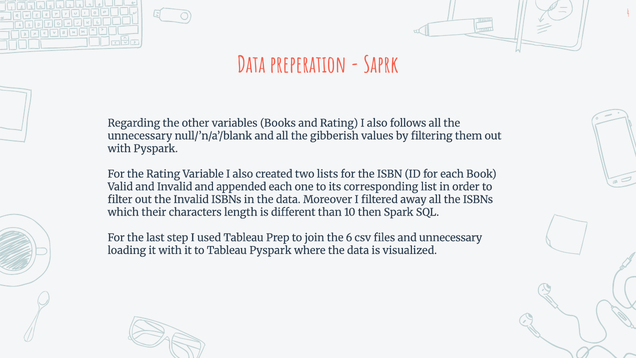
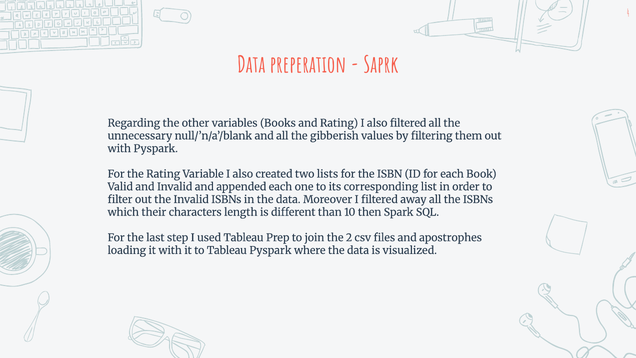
also follows: follows -> filtered
6: 6 -> 2
and unnecessary: unnecessary -> apostrophes
